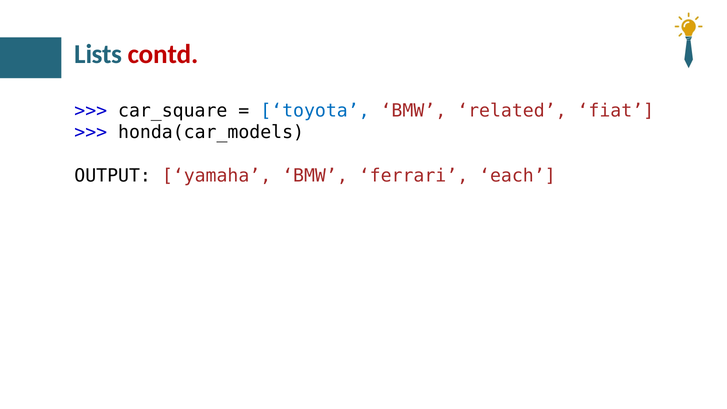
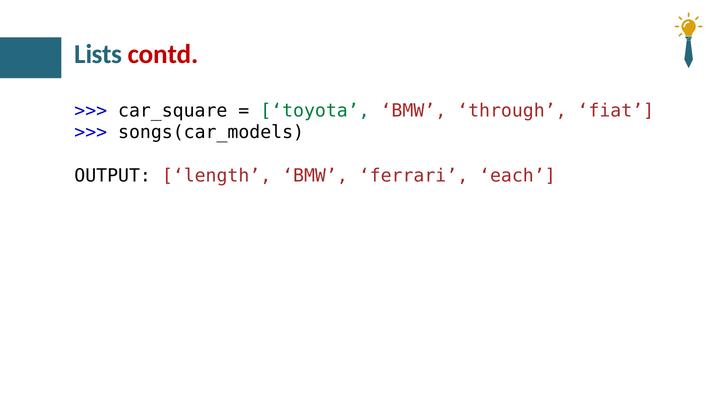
toyota colour: blue -> green
related: related -> through
honda(car_models: honda(car_models -> songs(car_models
yamaha: yamaha -> length
